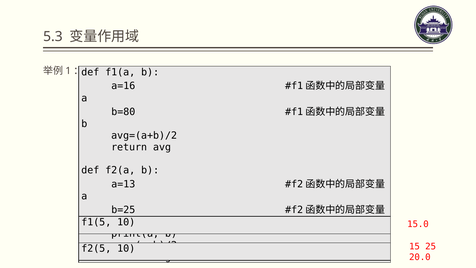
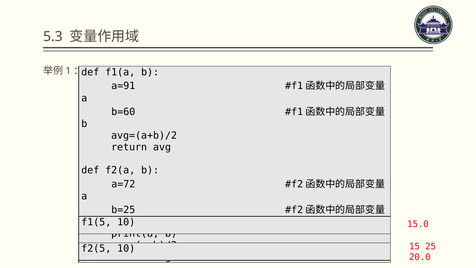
a=16: a=16 -> a=91
b=80: b=80 -> b=60
a=13: a=13 -> a=72
